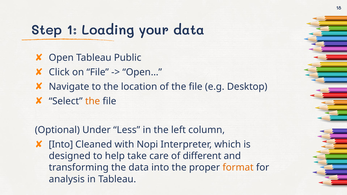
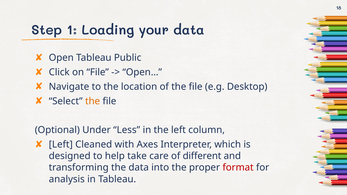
Into at (61, 145): Into -> Left
Nopi: Nopi -> Axes
format colour: orange -> red
